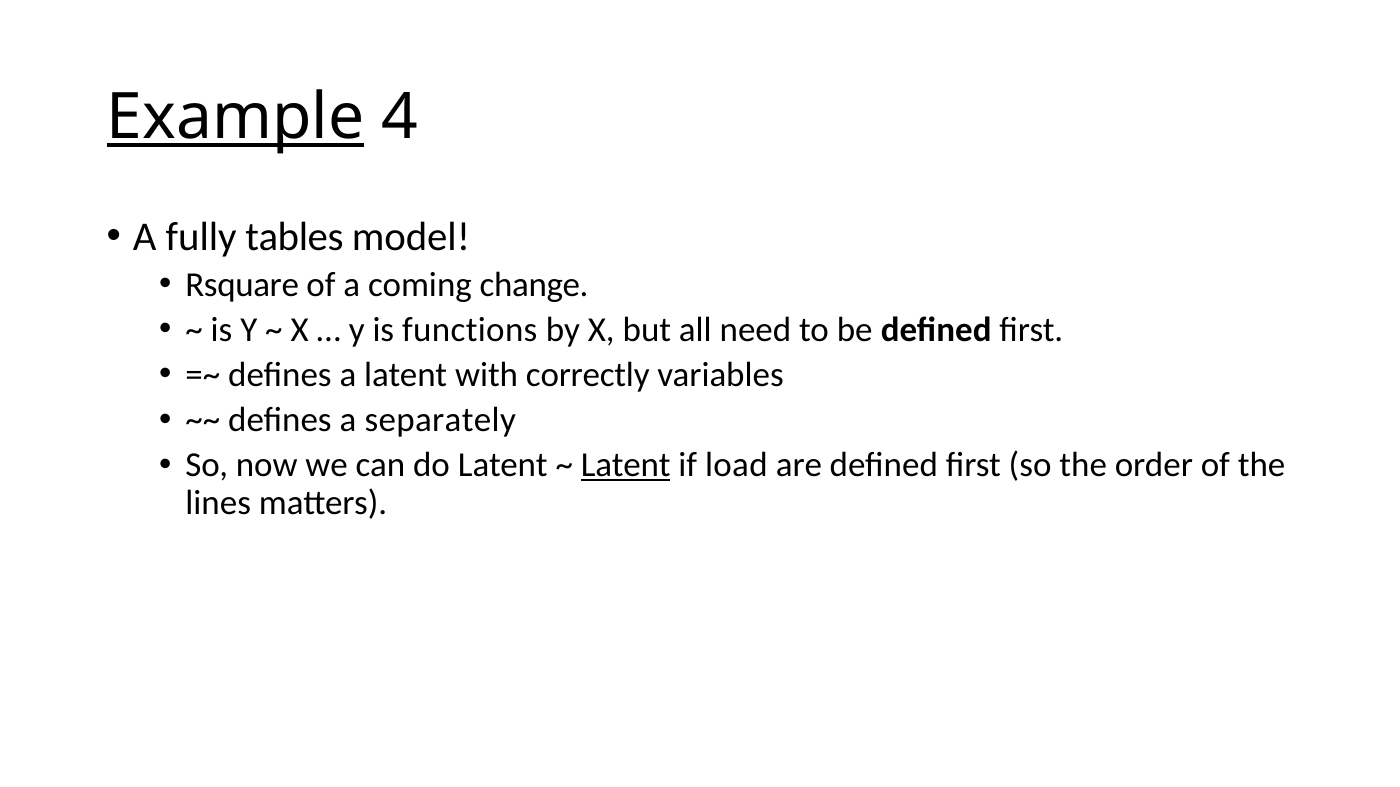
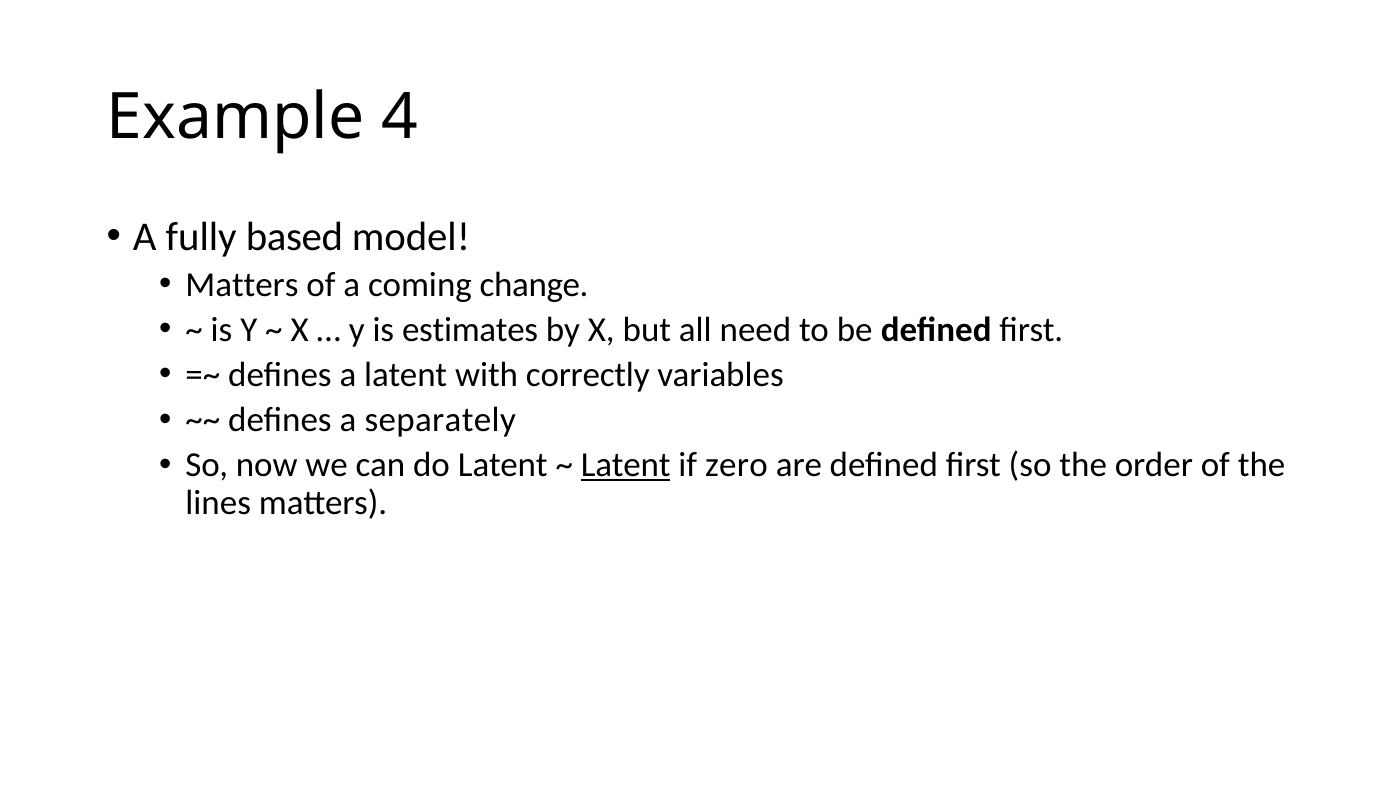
Example underline: present -> none
tables: tables -> based
Rsquare at (242, 285): Rsquare -> Matters
functions: functions -> estimates
load: load -> zero
